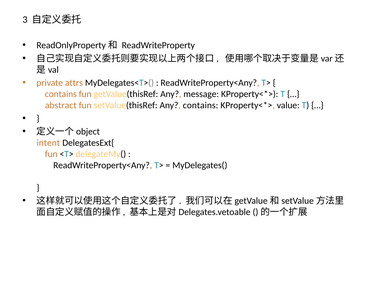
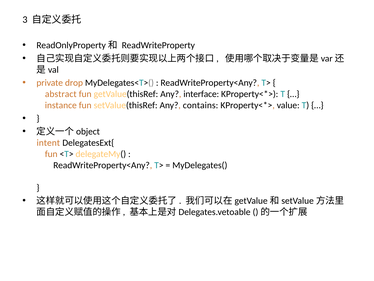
attrs: attrs -> drop
contains at (61, 94): contains -> abstract
message: message -> interface
abstract: abstract -> instance
